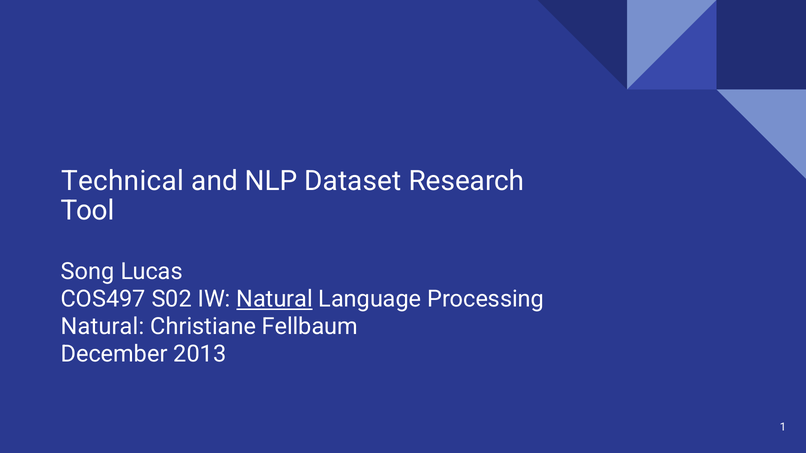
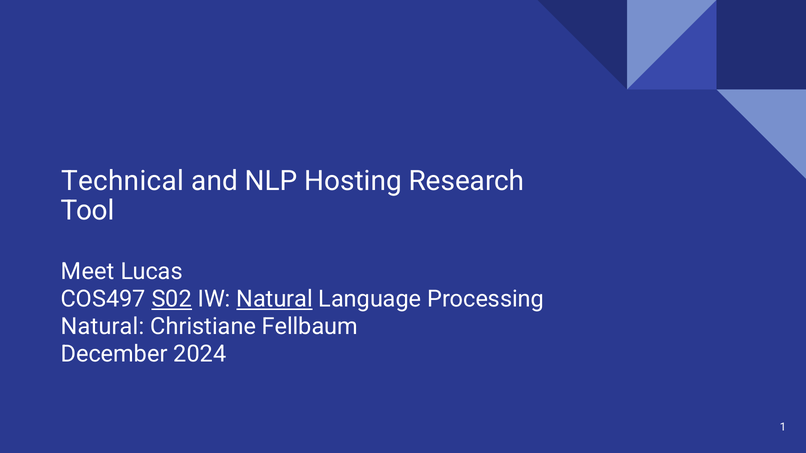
Dataset: Dataset -> Hosting
Song: Song -> Meet
S02 underline: none -> present
2013: 2013 -> 2024
